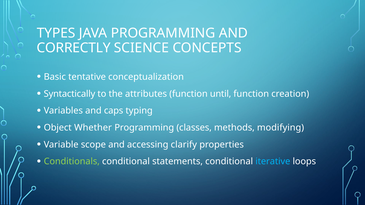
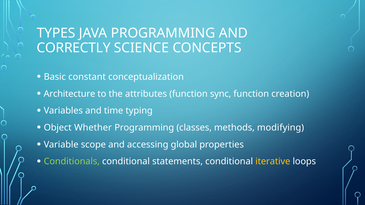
tentative: tentative -> constant
Syntactically: Syntactically -> Architecture
until: until -> sync
caps: caps -> time
clarify: clarify -> global
iterative colour: light blue -> yellow
